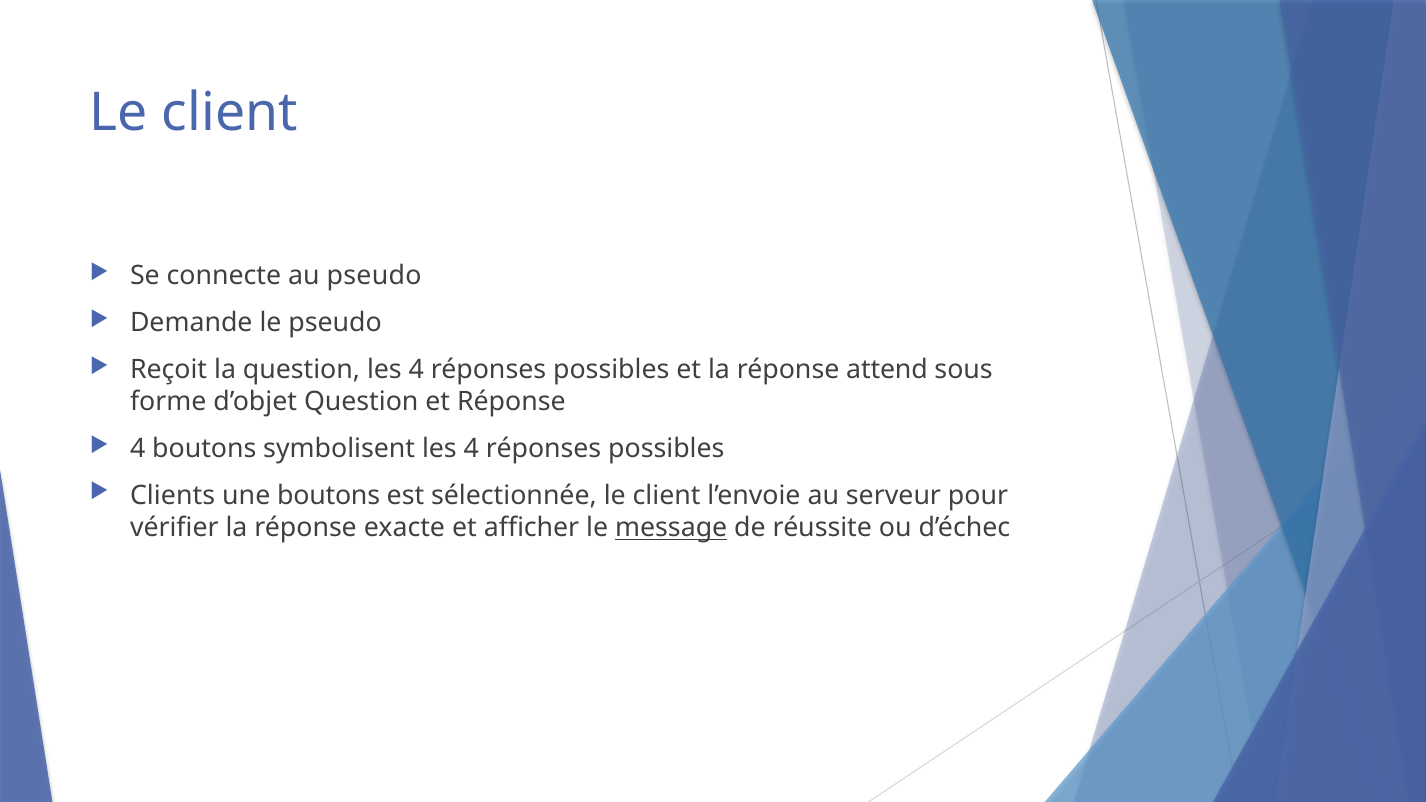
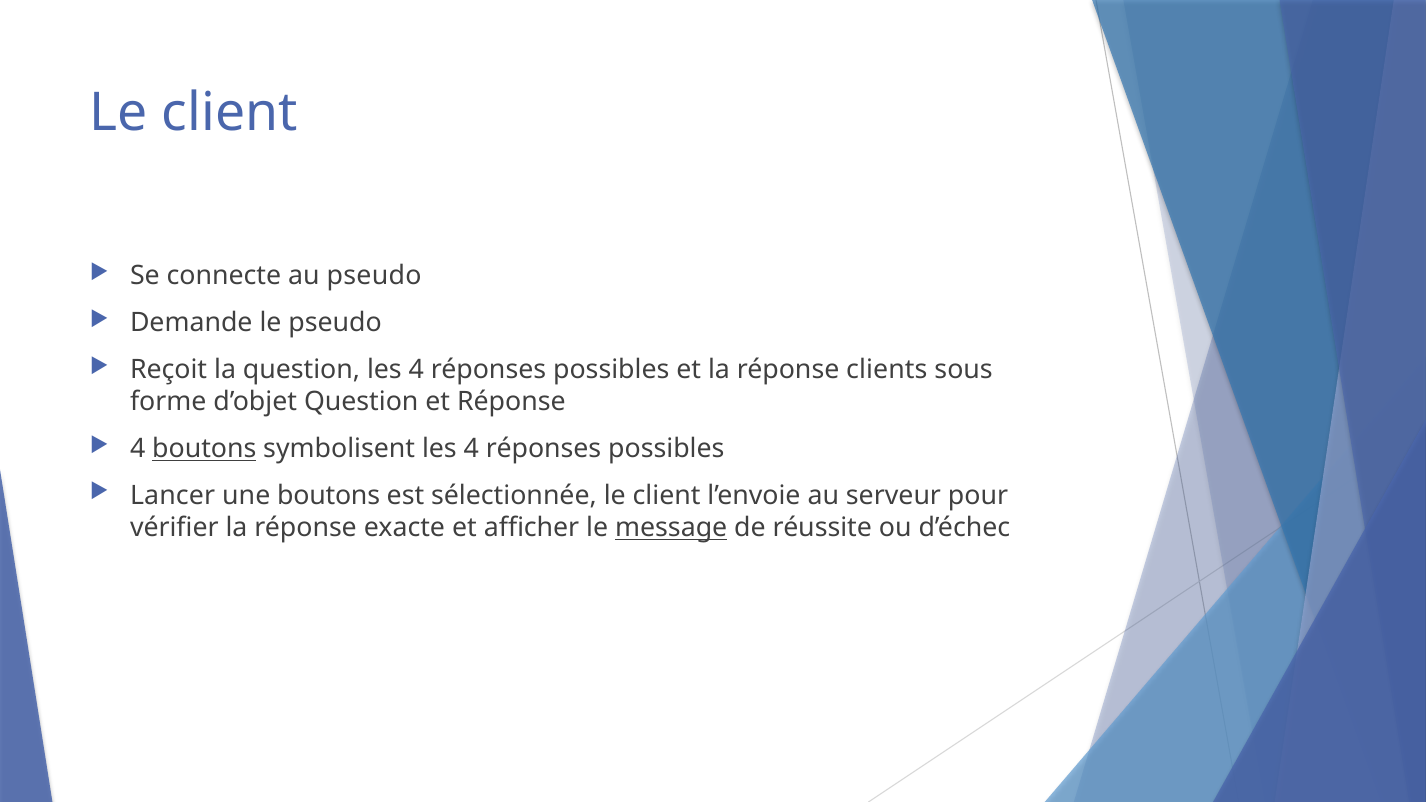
attend: attend -> clients
boutons at (204, 449) underline: none -> present
Clients: Clients -> Lancer
